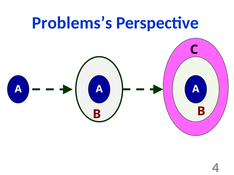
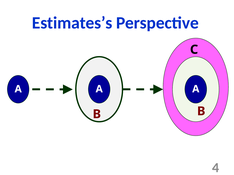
Problems’s: Problems’s -> Estimates’s
